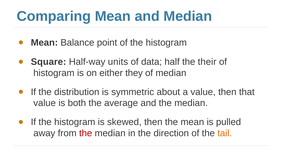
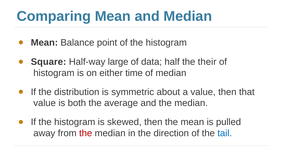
units: units -> large
they: they -> time
tail colour: orange -> blue
